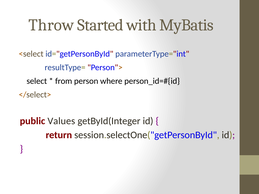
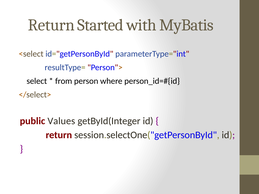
Throw at (51, 25): Throw -> Return
